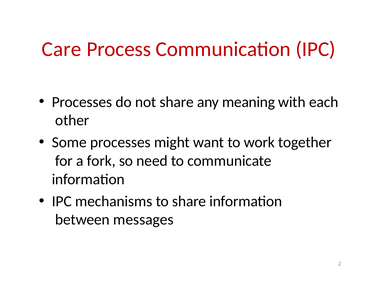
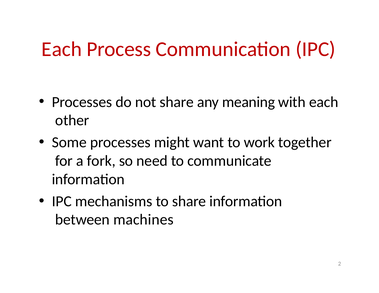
Care at (62, 49): Care -> Each
messages: messages -> machines
